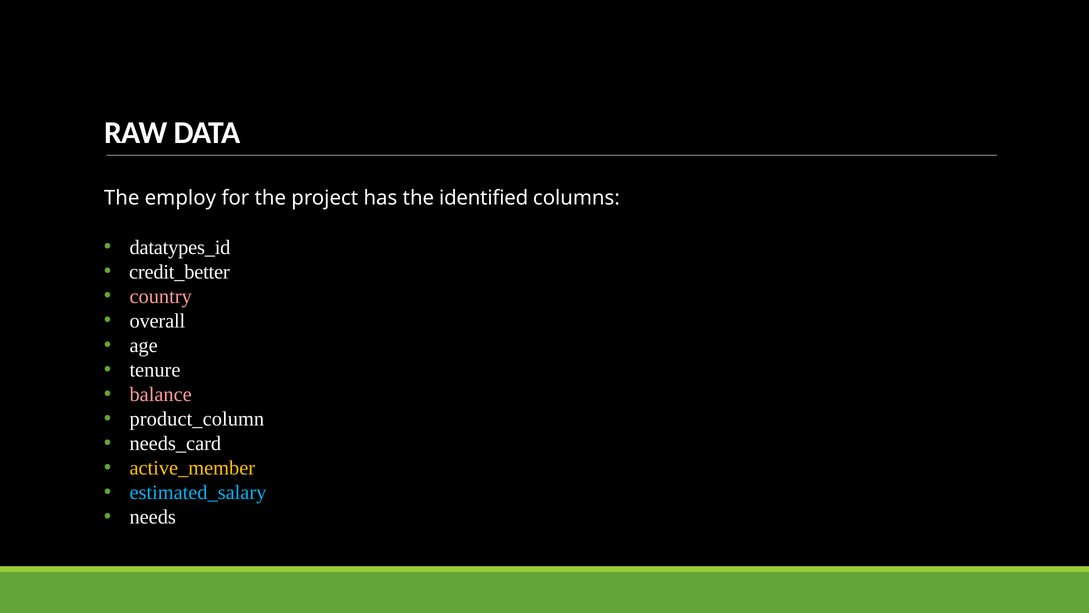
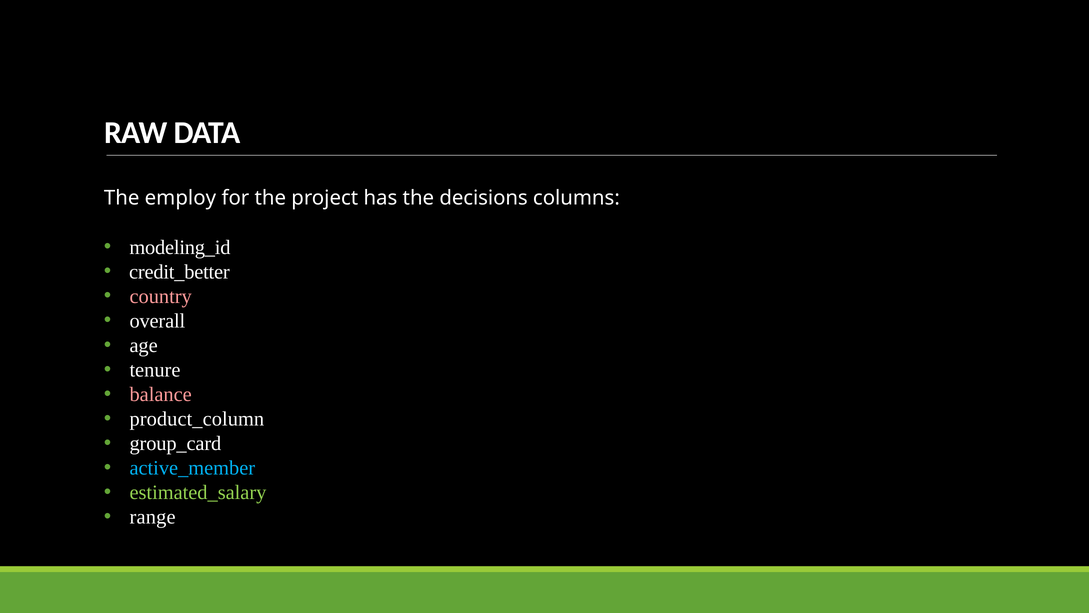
identified: identified -> decisions
datatypes_id: datatypes_id -> modeling_id
needs_card: needs_card -> group_card
active_member colour: yellow -> light blue
estimated_salary colour: light blue -> light green
needs: needs -> range
